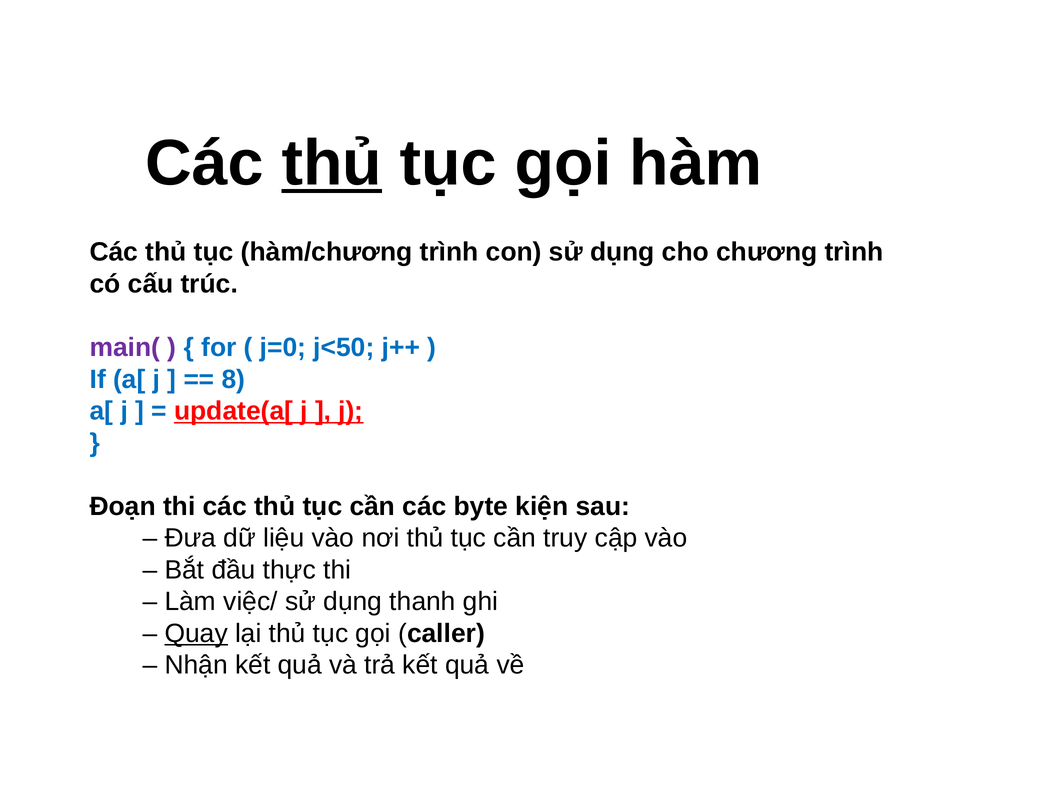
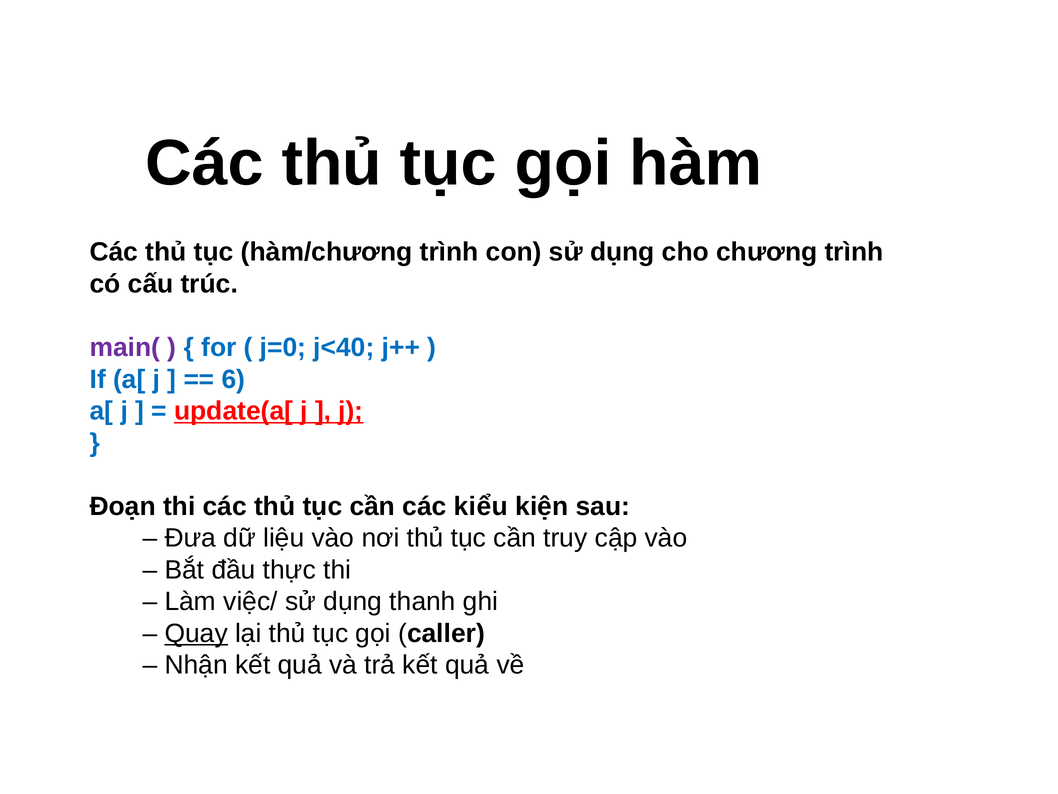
thủ at (332, 163) underline: present -> none
j<50: j<50 -> j<40
8: 8 -> 6
byte: byte -> kiểu
